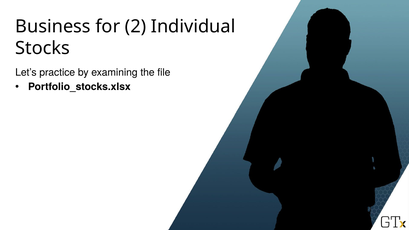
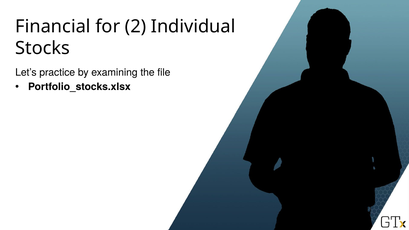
Business: Business -> Financial
